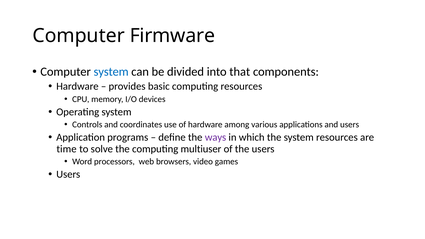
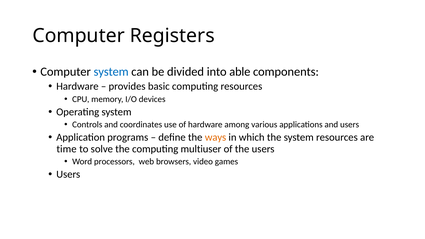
Firmware: Firmware -> Registers
that: that -> able
ways colour: purple -> orange
